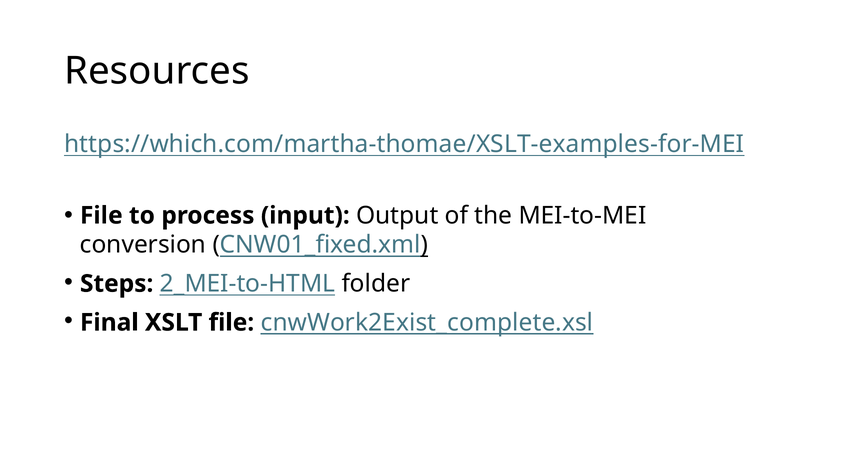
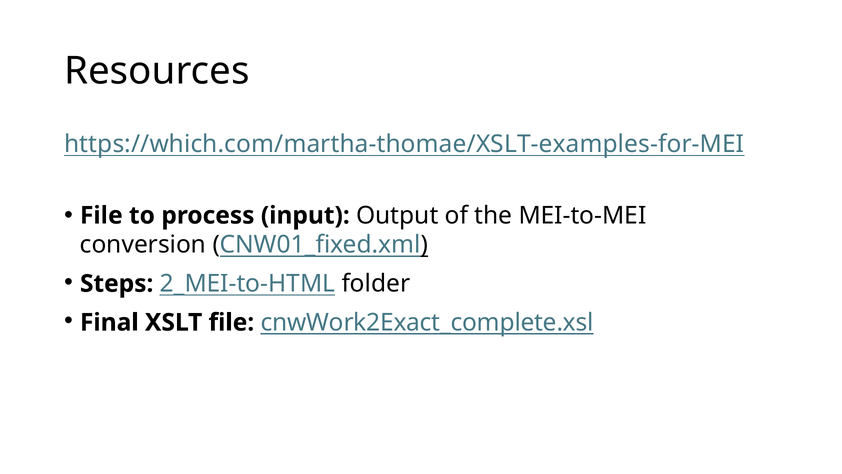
cnwWork2Exist_complete.xsl: cnwWork2Exist_complete.xsl -> cnwWork2Exact_complete.xsl
